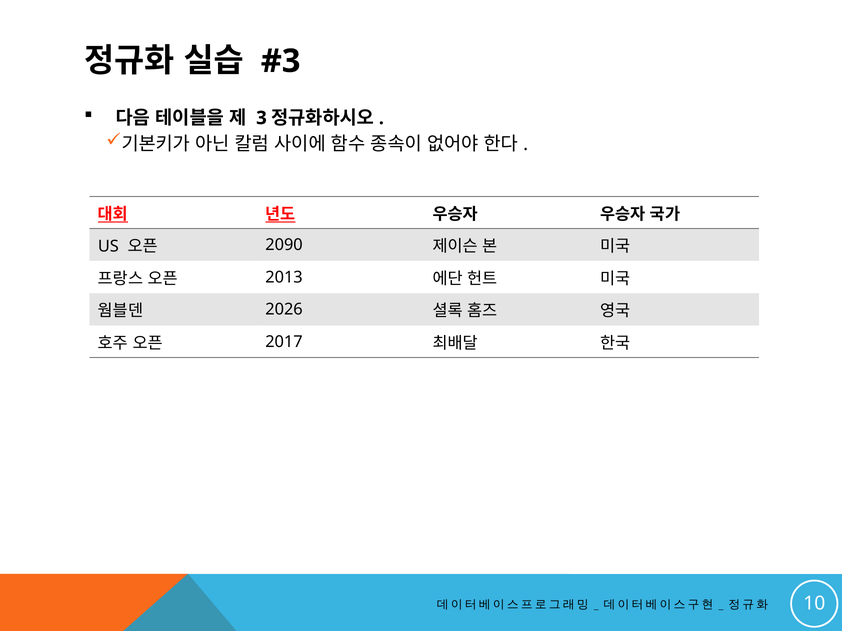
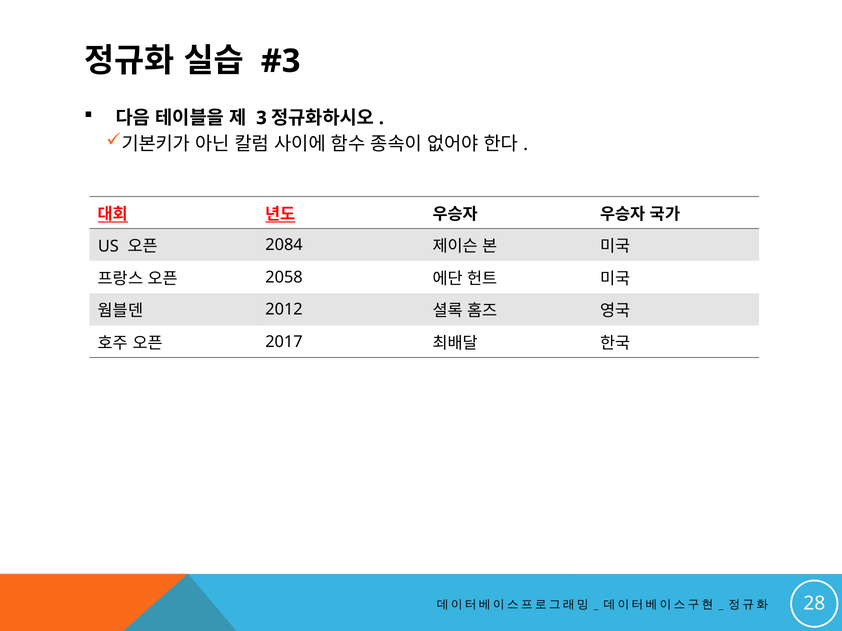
2090: 2090 -> 2084
2013: 2013 -> 2058
2026: 2026 -> 2012
10: 10 -> 28
